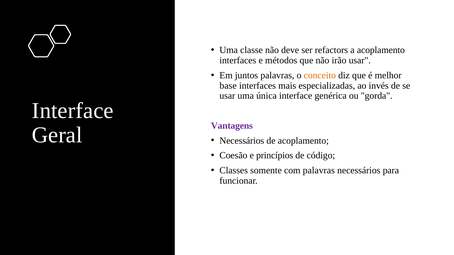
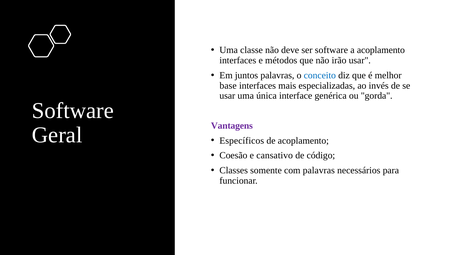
ser refactors: refactors -> software
conceito colour: orange -> blue
Interface at (73, 111): Interface -> Software
Necessários at (242, 141): Necessários -> Específicos
princípios: princípios -> cansativo
